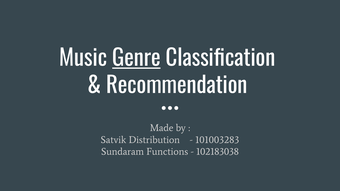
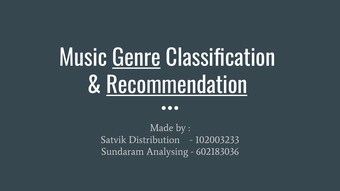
Recommendation underline: none -> present
101003283: 101003283 -> 102003233
Functions: Functions -> Analysing
102183038: 102183038 -> 602183036
